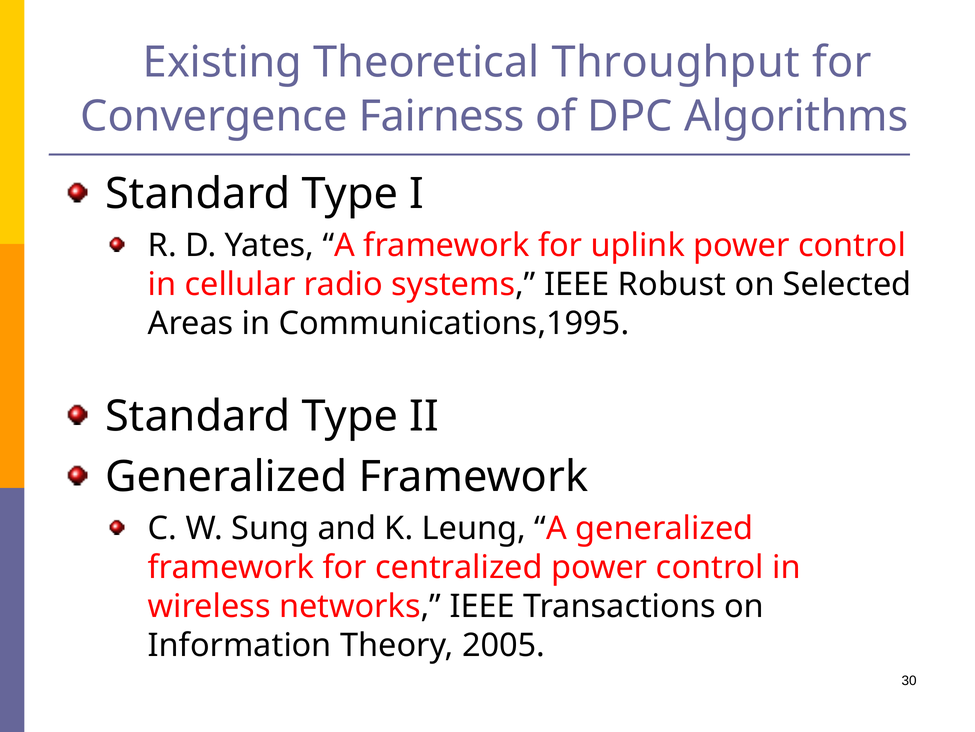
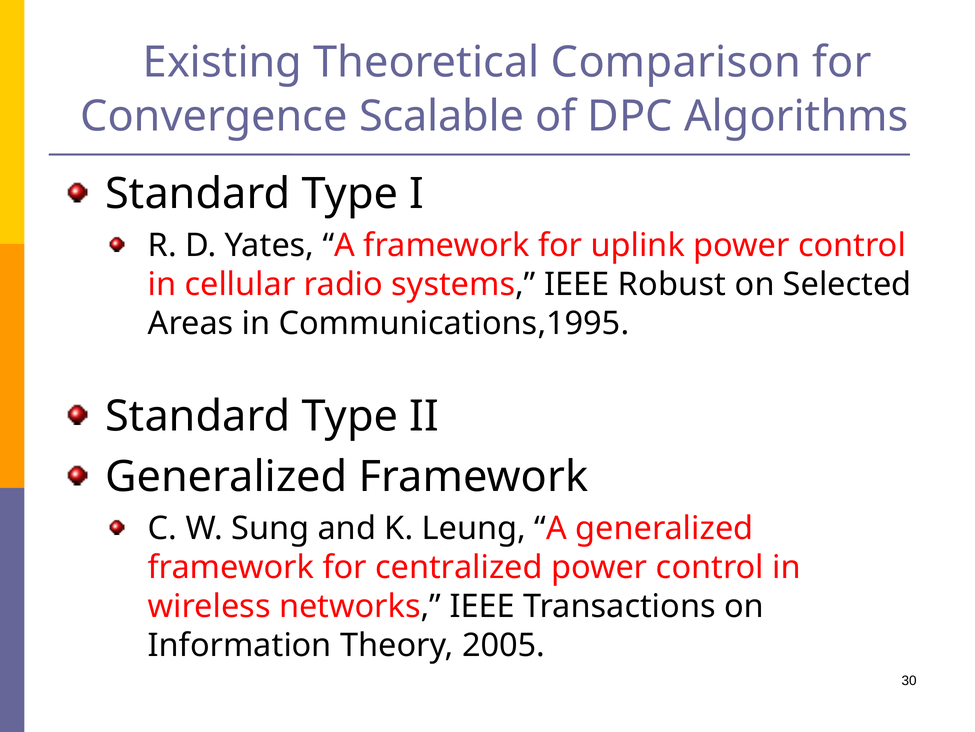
Throughput: Throughput -> Comparison
Fairness: Fairness -> Scalable
